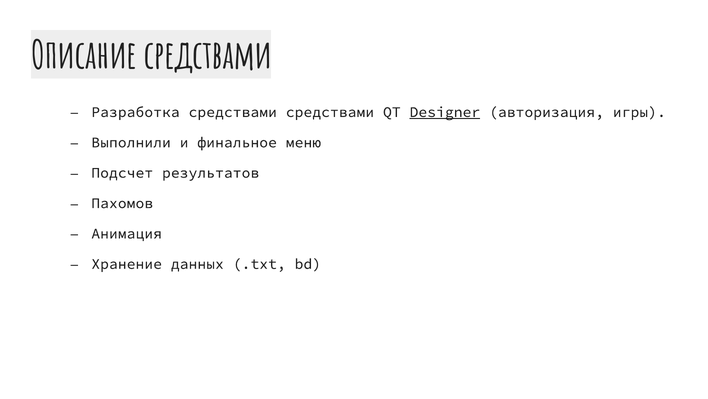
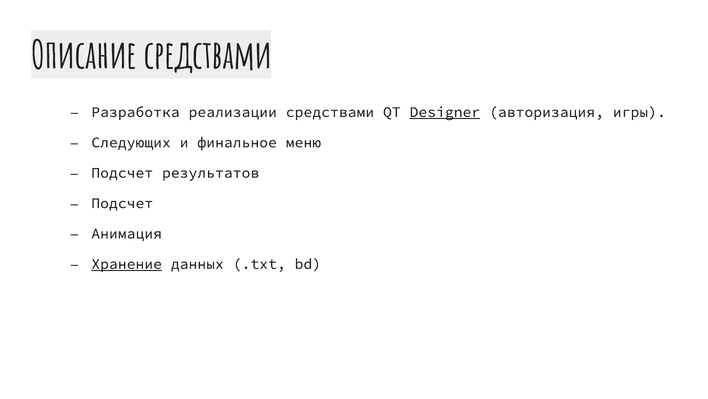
Разработка средствами: средствами -> реализации
Выполнили: Выполнили -> Следующих
Пахомов at (122, 203): Пахомов -> Подсчет
Хранение underline: none -> present
